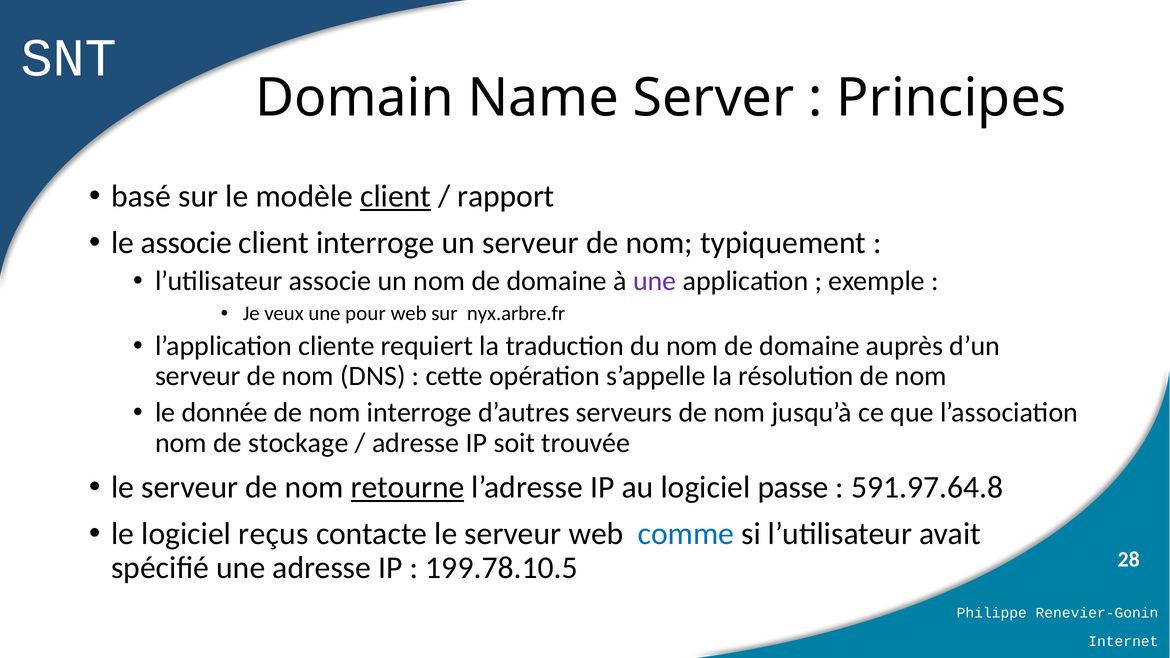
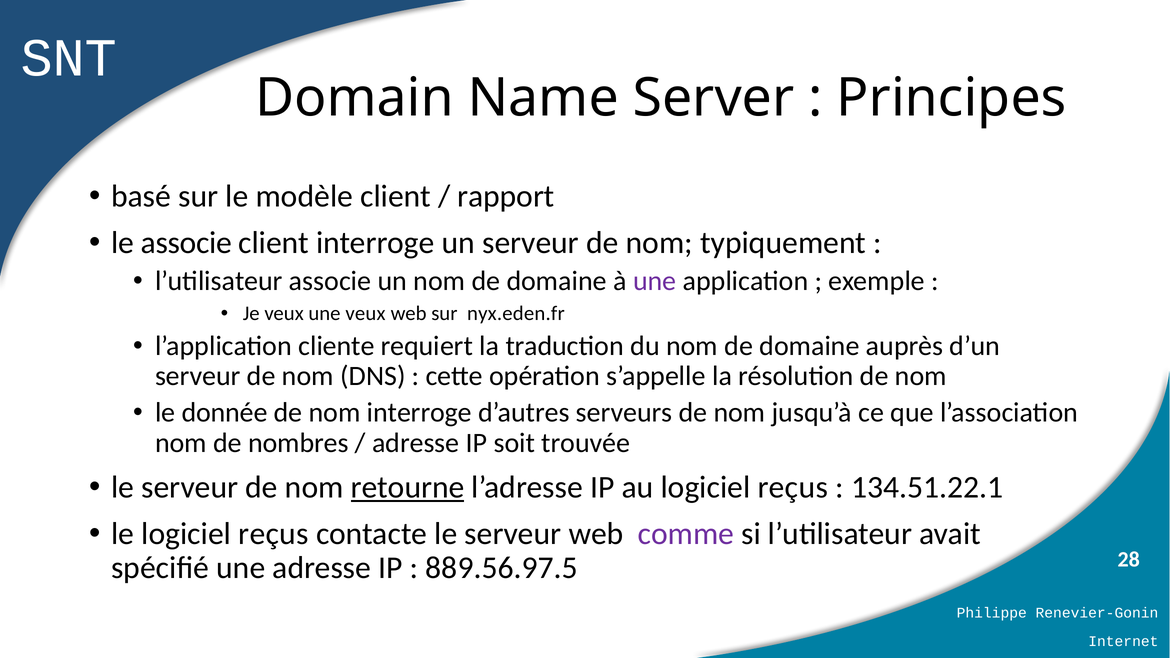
client at (396, 196) underline: present -> none
une pour: pour -> veux
nyx.arbre.fr: nyx.arbre.fr -> nyx.eden.fr
stockage: stockage -> nombres
au logiciel passe: passe -> reçus
591.97.64.8: 591.97.64.8 -> 134.51.22.1
comme colour: blue -> purple
199.78.10.5: 199.78.10.5 -> 889.56.97.5
